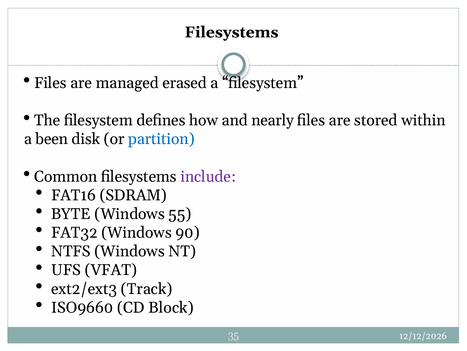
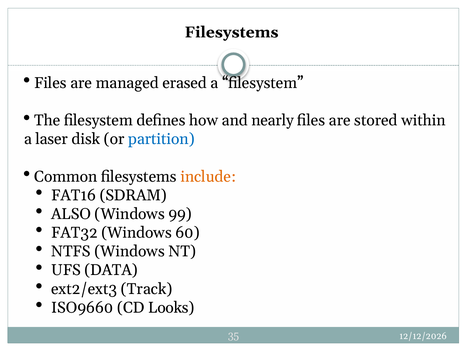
been: been -> laser
include colour: purple -> orange
BYTE: BYTE -> ALSO
55: 55 -> 99
90: 90 -> 60
VFAT: VFAT -> DATA
Block: Block -> Looks
